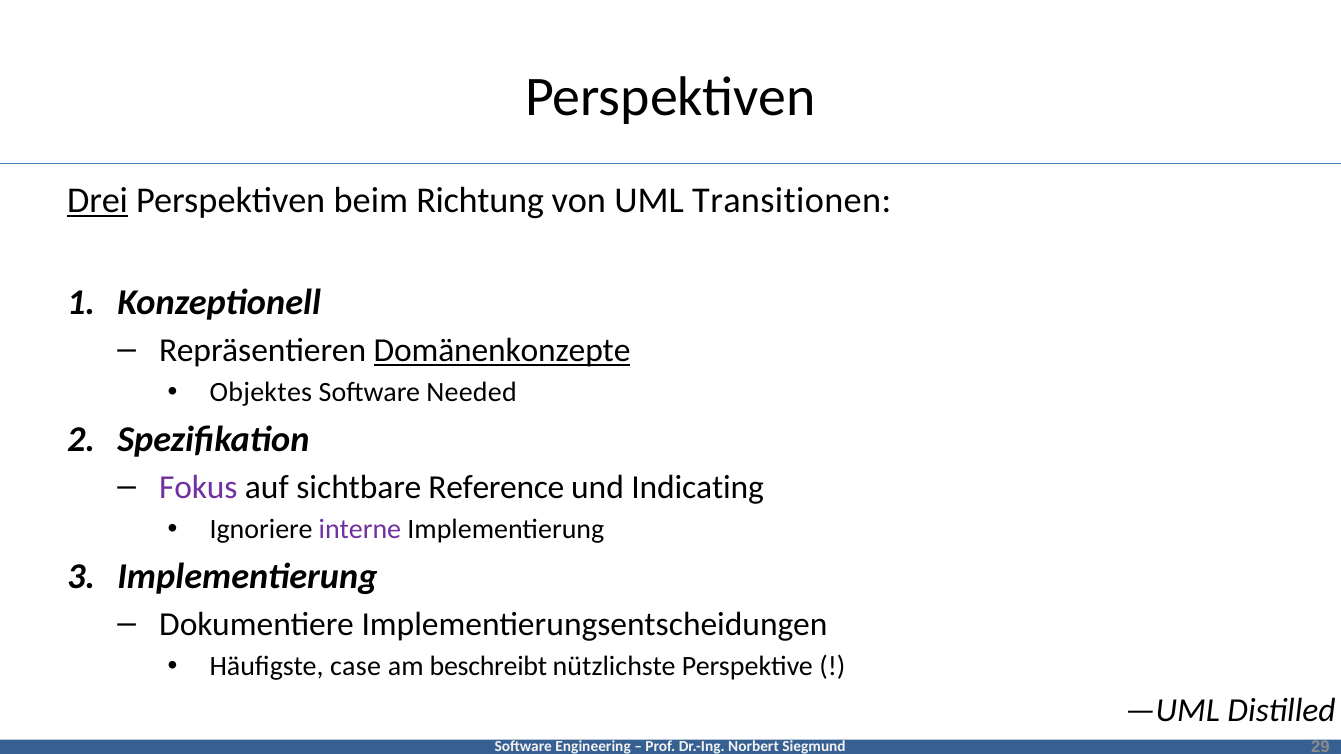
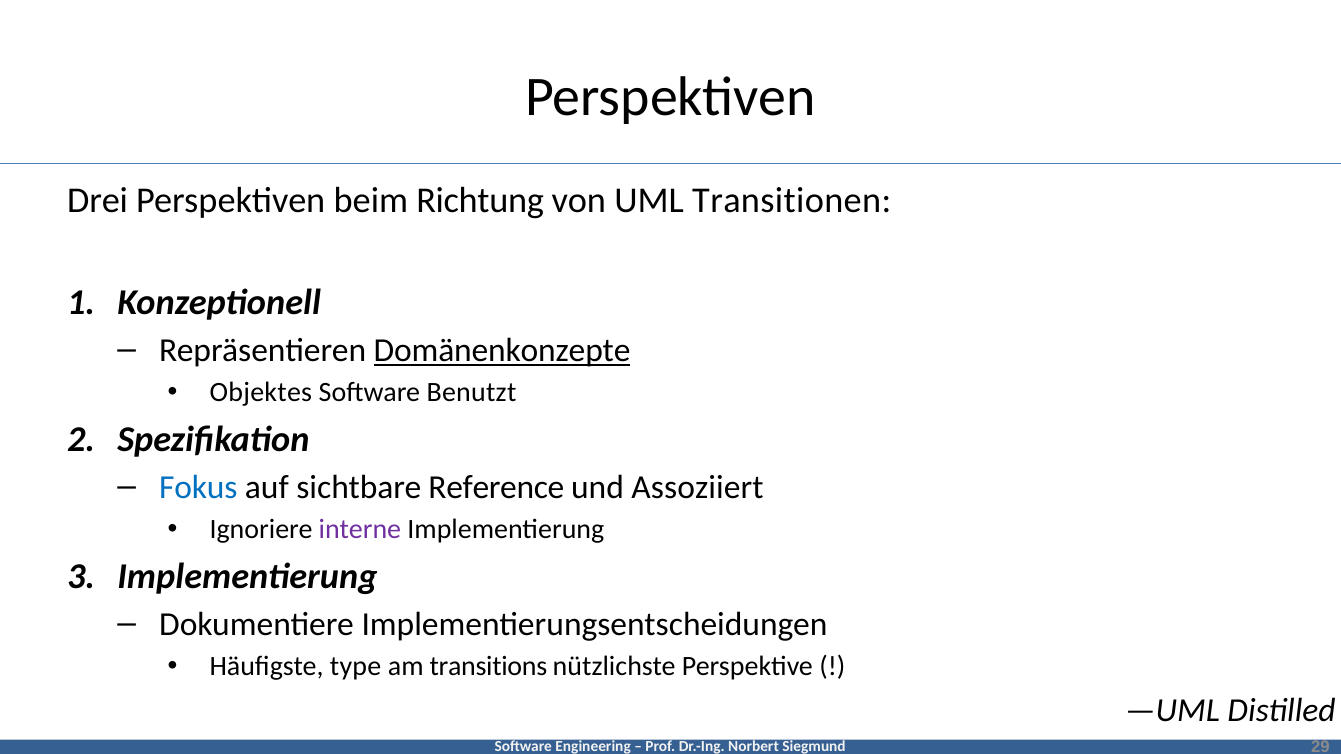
Drei underline: present -> none
Needed: Needed -> Benutzt
Fokus colour: purple -> blue
Indicating: Indicating -> Assoziiert
case: case -> type
beschreibt: beschreibt -> transitions
